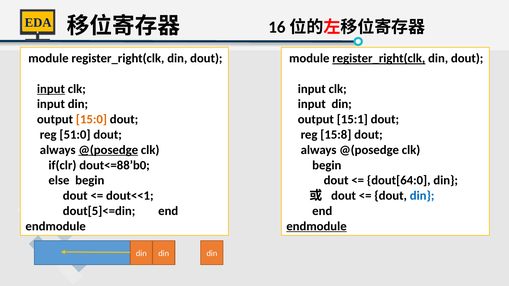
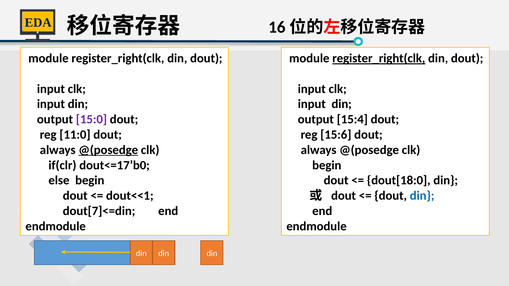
input at (51, 89) underline: present -> none
15:0 colour: orange -> purple
15:1: 15:1 -> 15:4
51:0: 51:0 -> 11:0
15:8: 15:8 -> 15:6
dout<=88’b0: dout<=88’b0 -> dout<=17’b0
dout[64:0: dout[64:0 -> dout[18:0
dout[5]<=din: dout[5]<=din -> dout[7]<=din
endmodule at (316, 226) underline: present -> none
